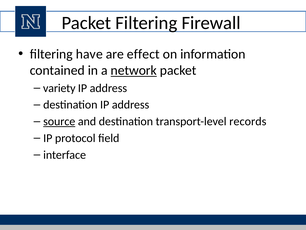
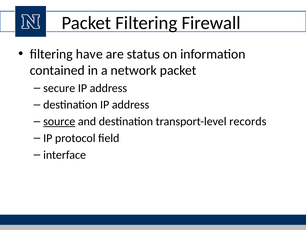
effect: effect -> status
network underline: present -> none
variety: variety -> secure
